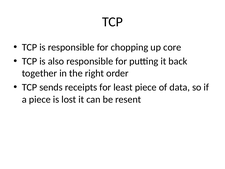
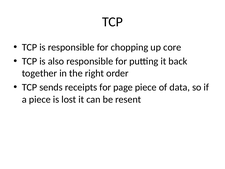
least: least -> page
